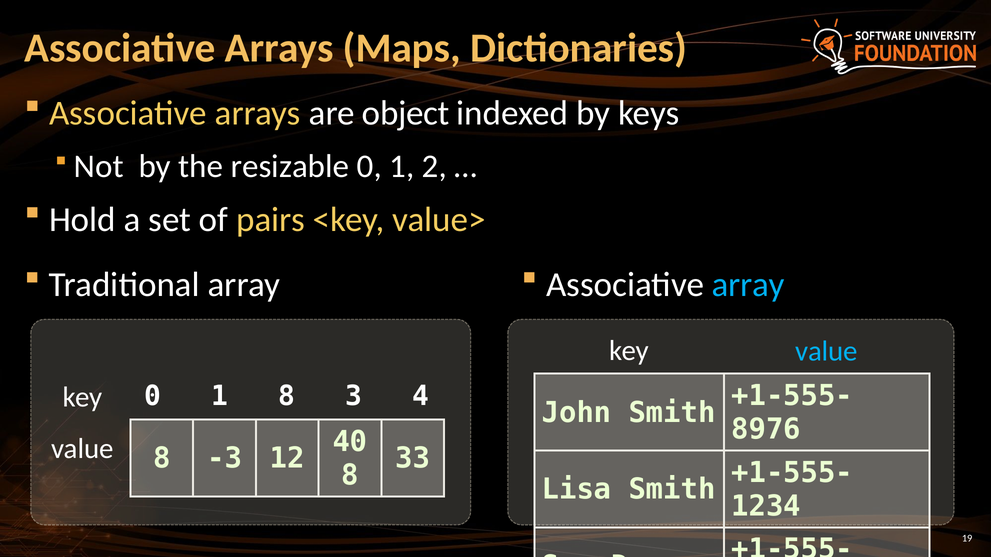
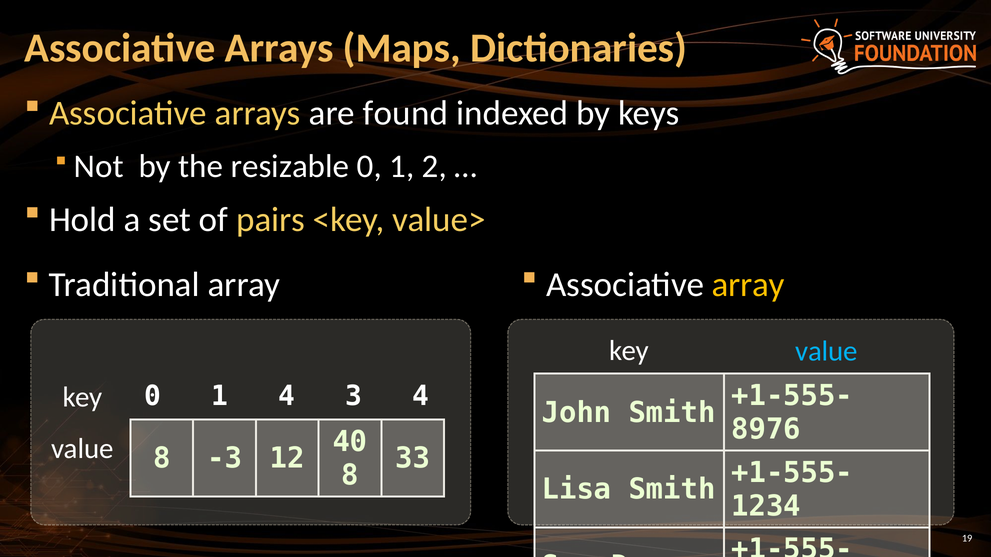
object: object -> found
array at (748, 285) colour: light blue -> yellow
1 8: 8 -> 4
